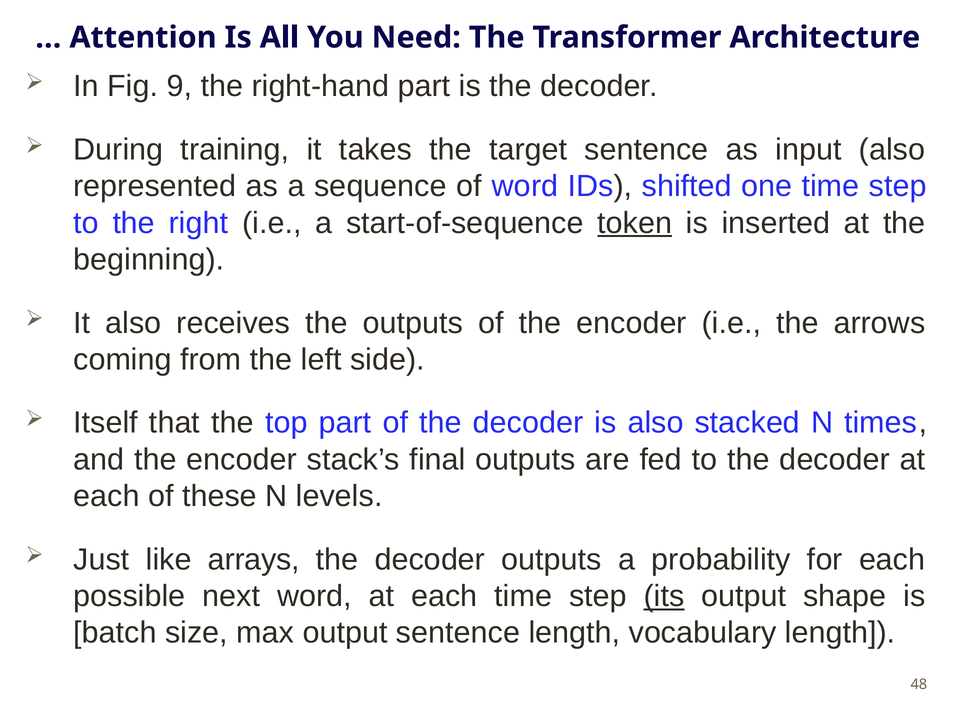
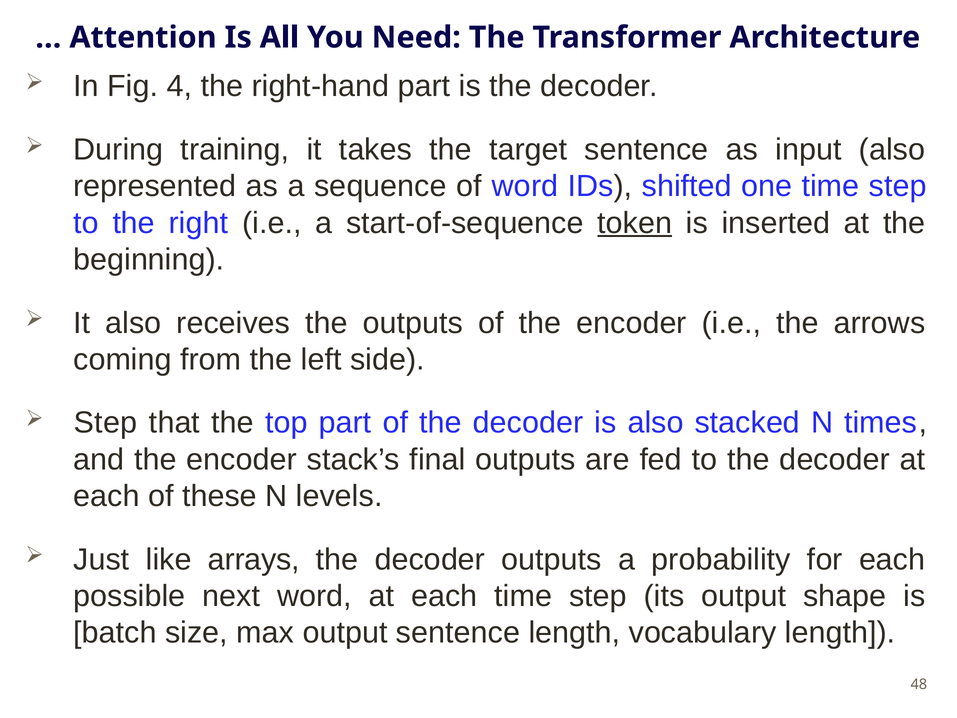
9: 9 -> 4
Itself at (106, 423): Itself -> Step
its underline: present -> none
